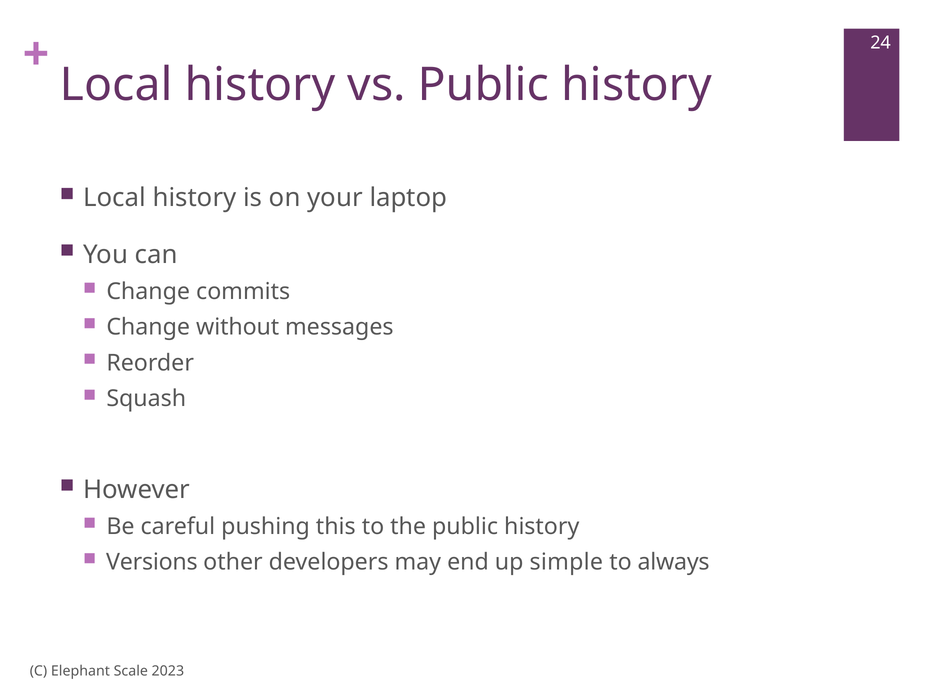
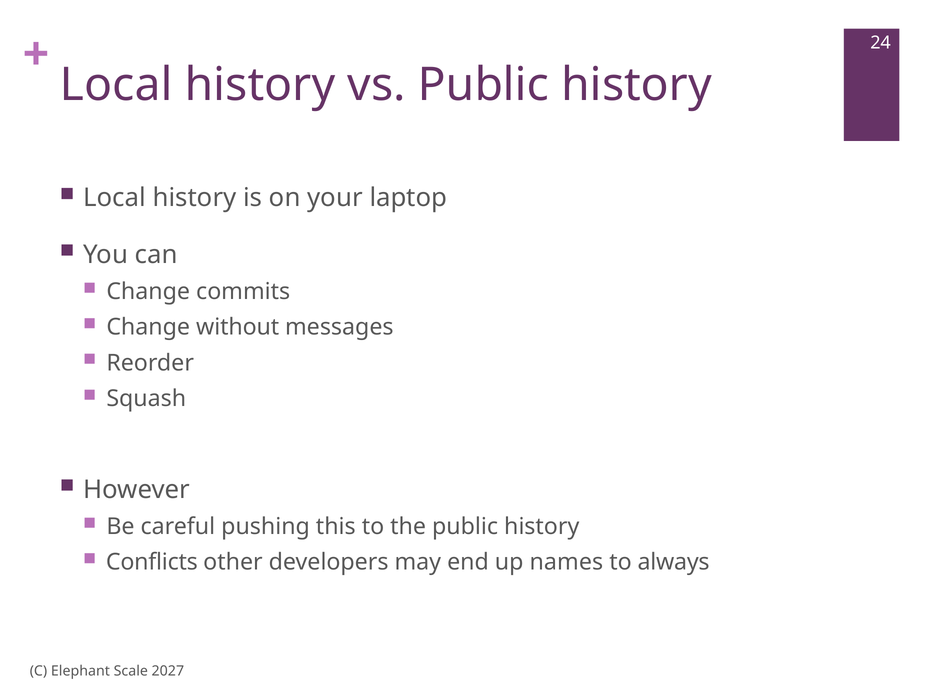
Versions: Versions -> Conflicts
simple: simple -> names
2023: 2023 -> 2027
